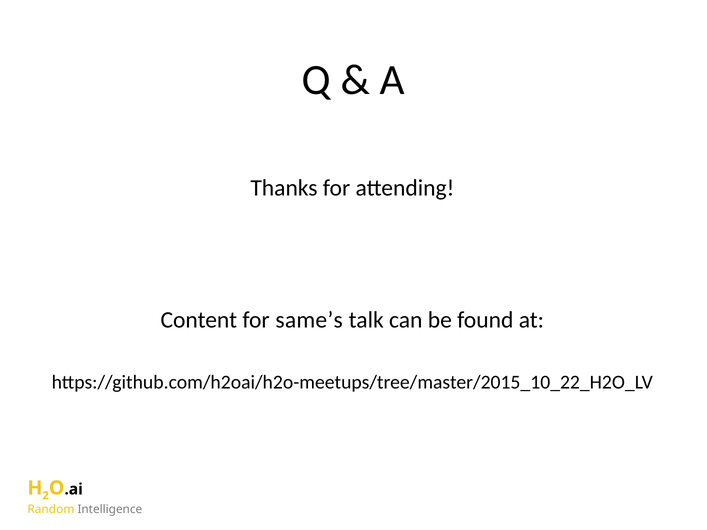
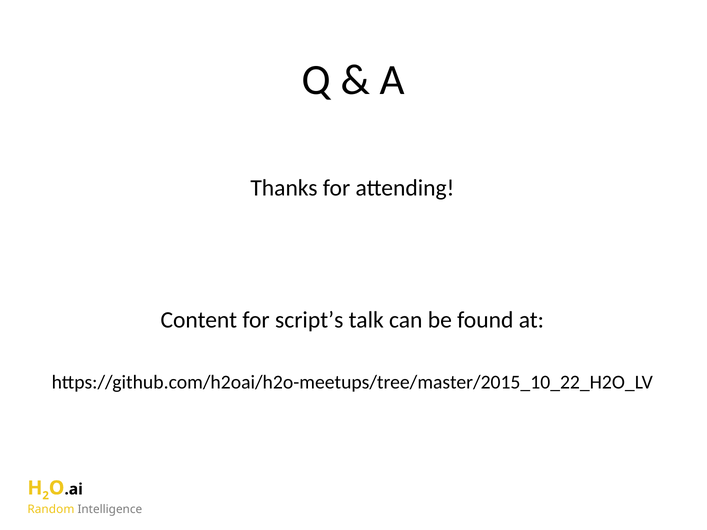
same’s: same’s -> script’s
